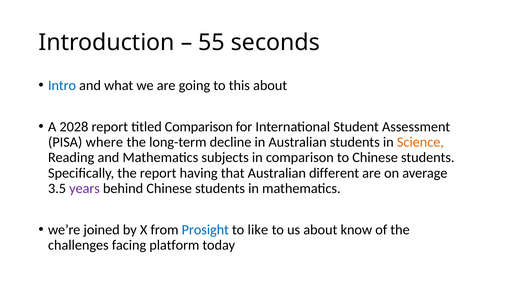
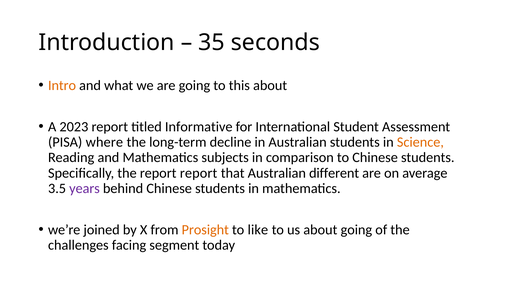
55: 55 -> 35
Intro colour: blue -> orange
2028: 2028 -> 2023
titled Comparison: Comparison -> Informative
report having: having -> report
Prosight colour: blue -> orange
about know: know -> going
platform: platform -> segment
